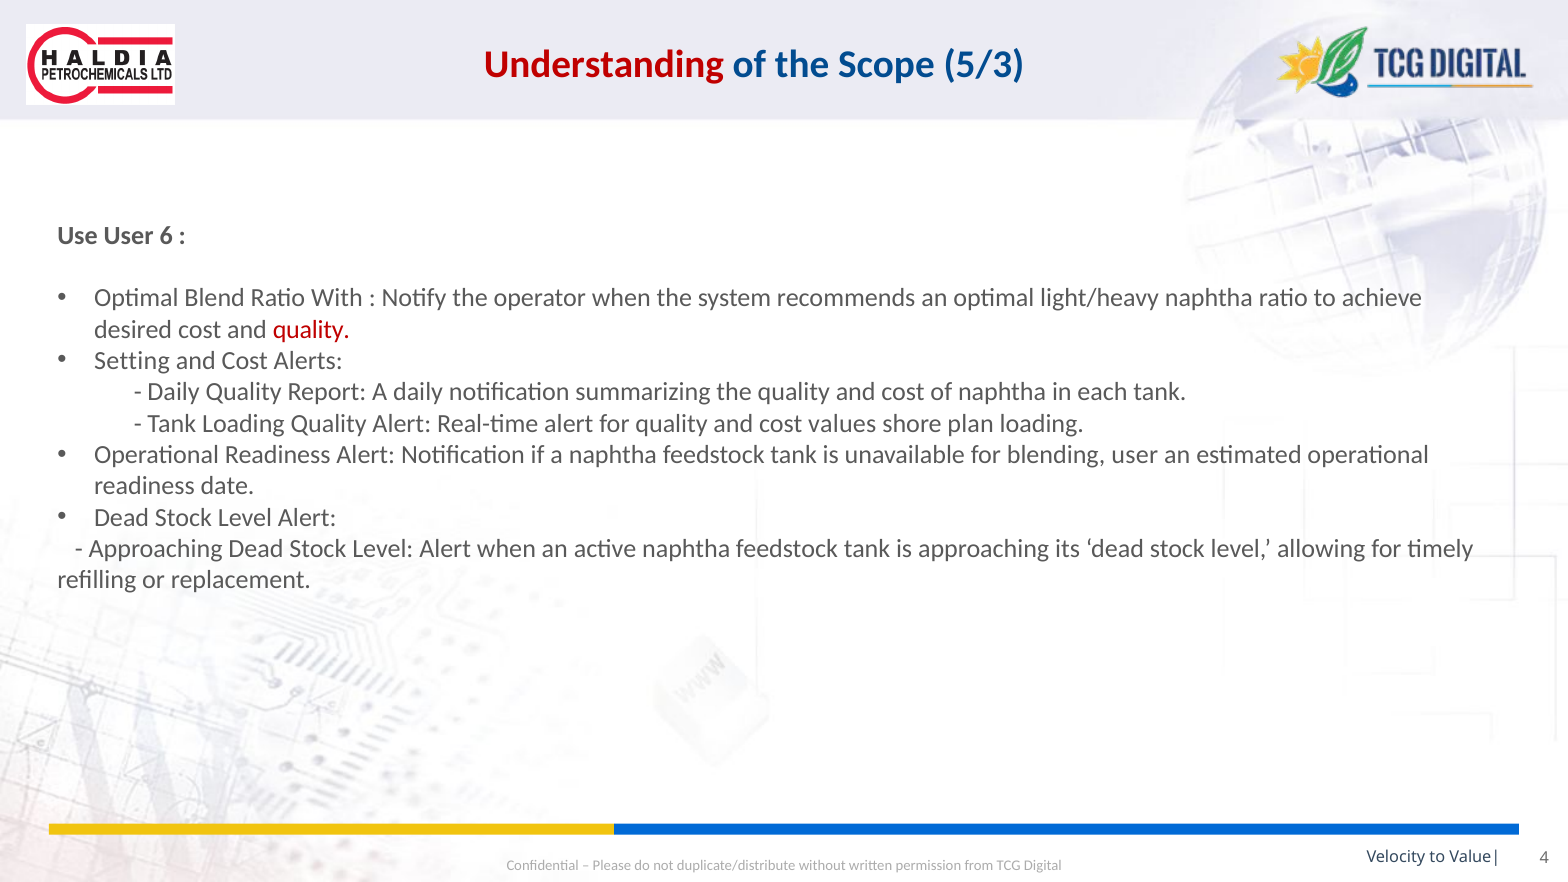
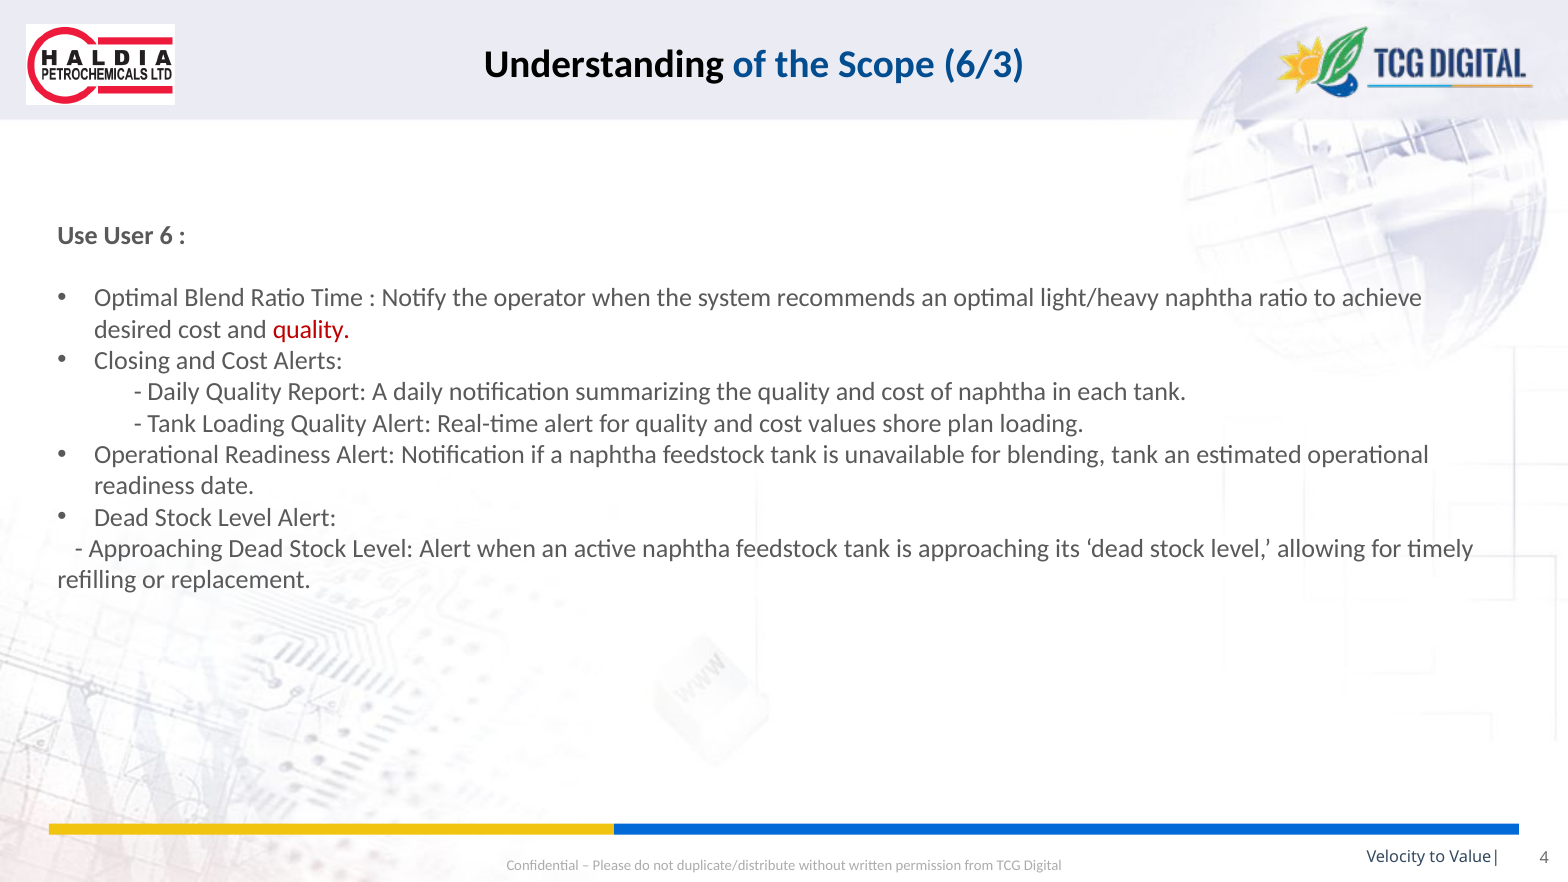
Understanding colour: red -> black
5/3: 5/3 -> 6/3
With: With -> Time
Setting: Setting -> Closing
blending user: user -> tank
